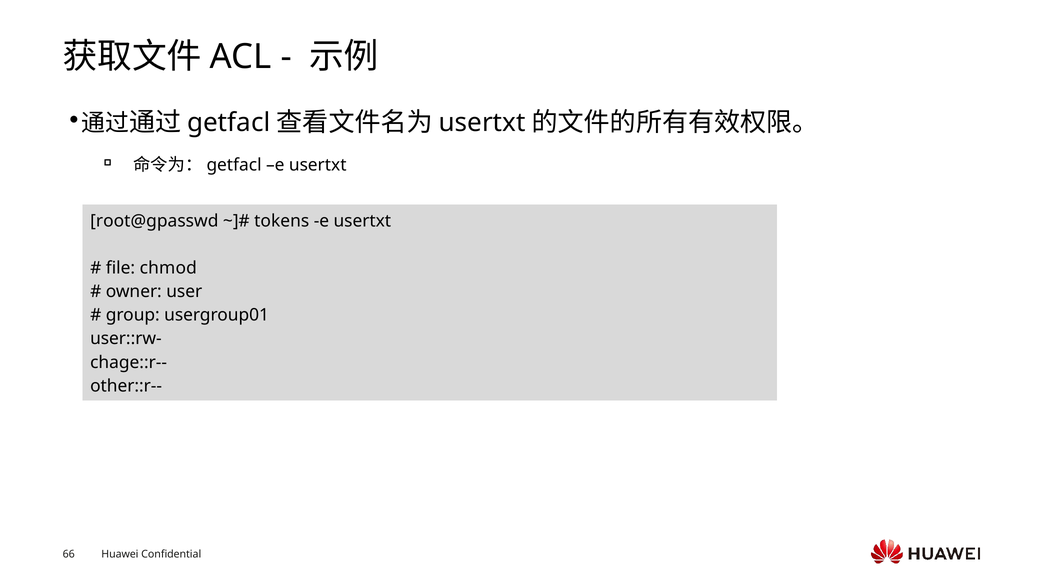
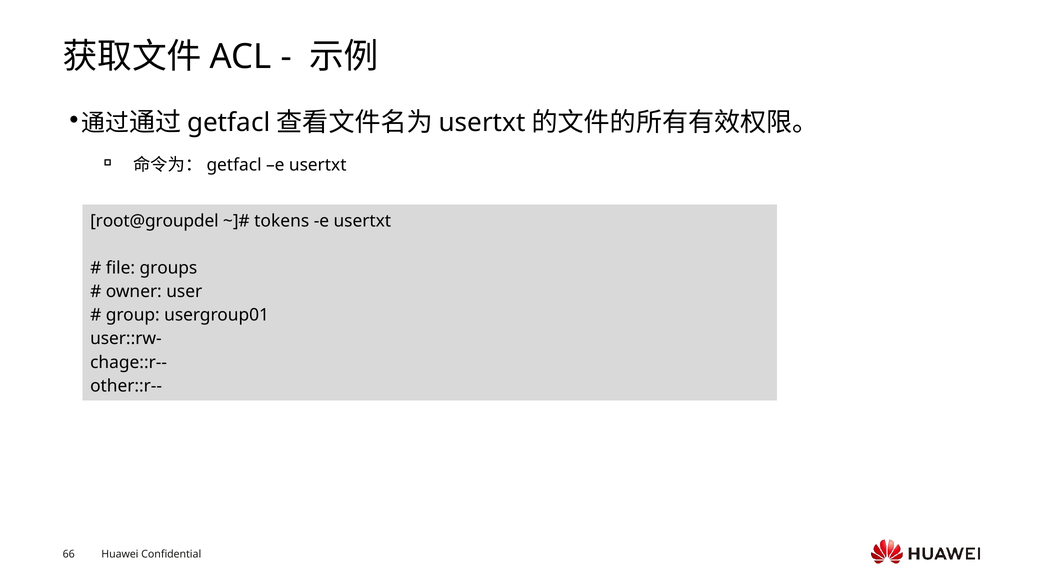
root@gpasswd: root@gpasswd -> root@groupdel
chmod: chmod -> groups
